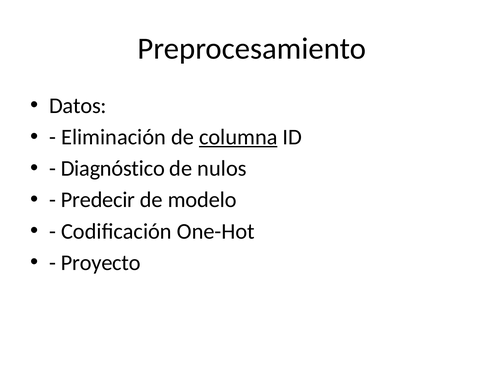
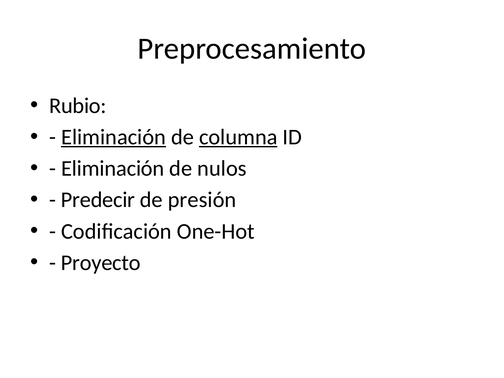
Datos: Datos -> Rubio
Eliminación at (114, 137) underline: none -> present
Diagnóstico at (113, 169): Diagnóstico -> Eliminación
modelo: modelo -> presión
